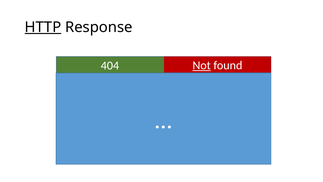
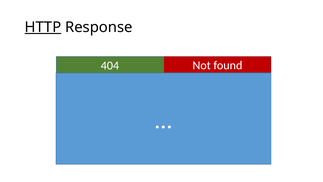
Not underline: present -> none
